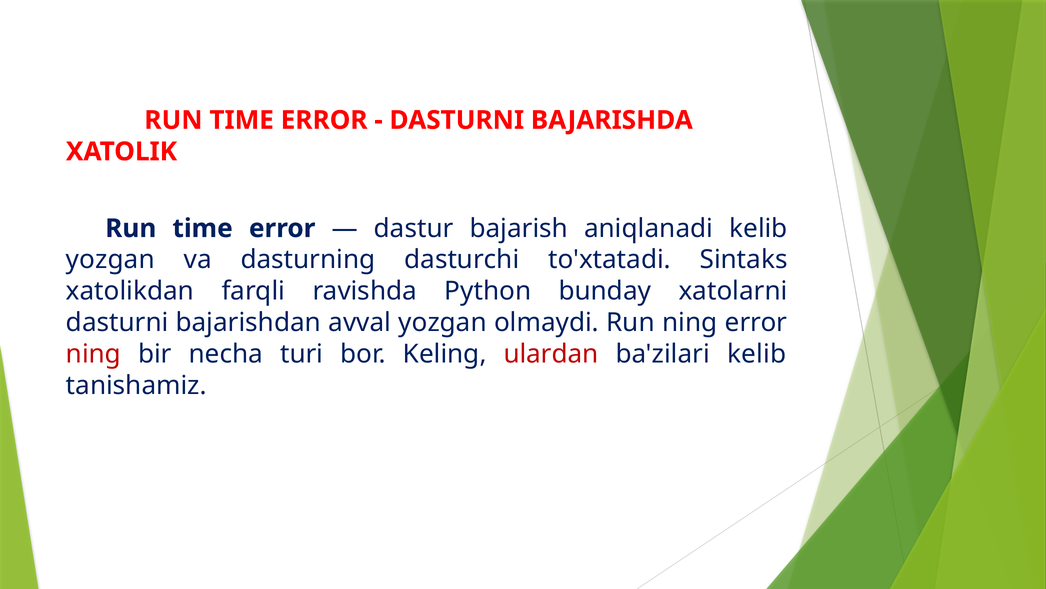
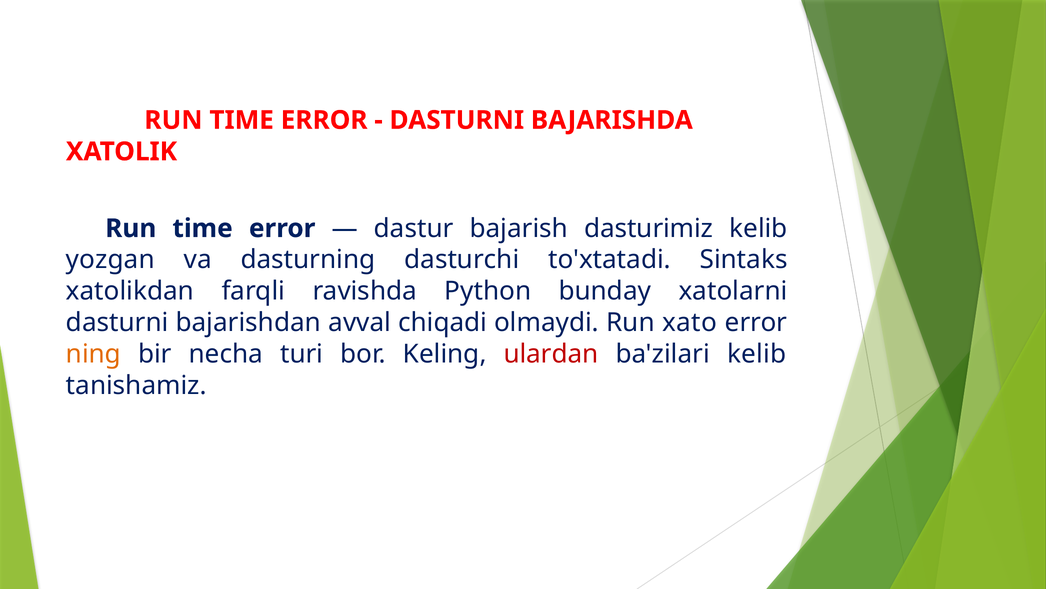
aniqlanadi: aniqlanadi -> dasturimiz
avval yozgan: yozgan -> chiqadi
Run ning: ning -> xato
ning at (93, 354) colour: red -> orange
